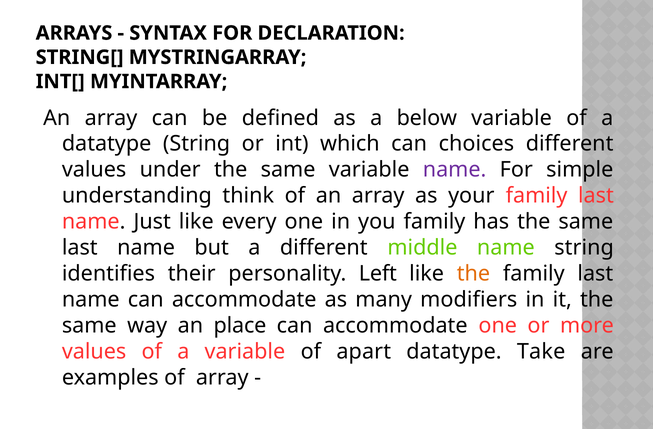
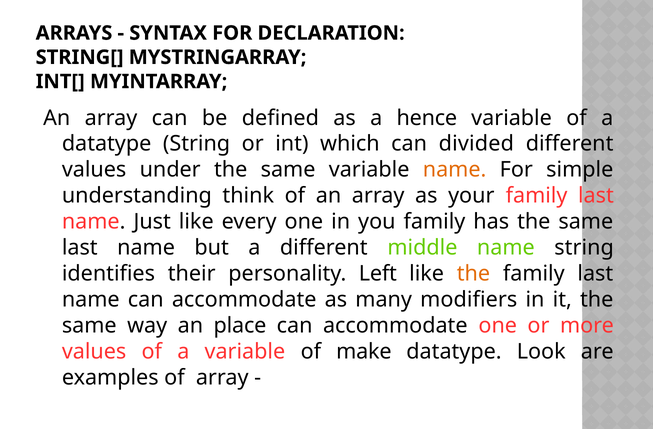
below: below -> hence
choices: choices -> divided
name at (455, 170) colour: purple -> orange
apart: apart -> make
Take: Take -> Look
